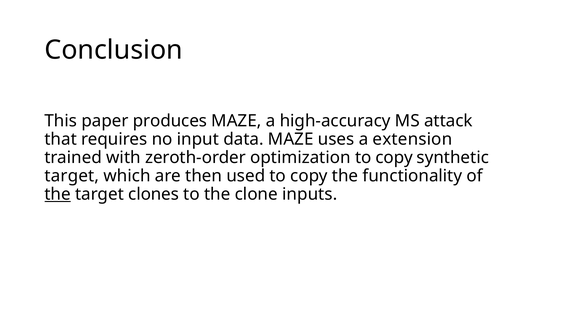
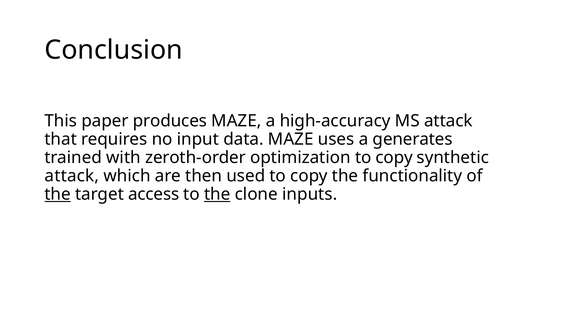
extension: extension -> generates
target at (72, 176): target -> attack
clones: clones -> access
the at (217, 195) underline: none -> present
